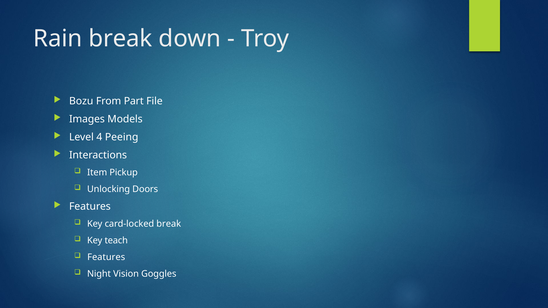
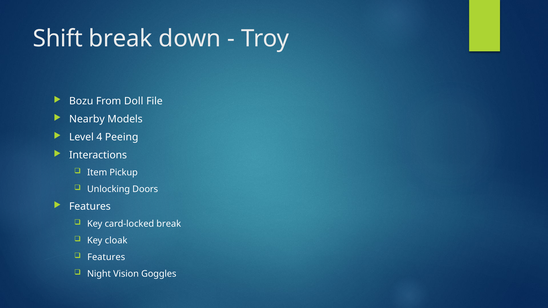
Rain: Rain -> Shift
Part: Part -> Doll
Images: Images -> Nearby
teach: teach -> cloak
